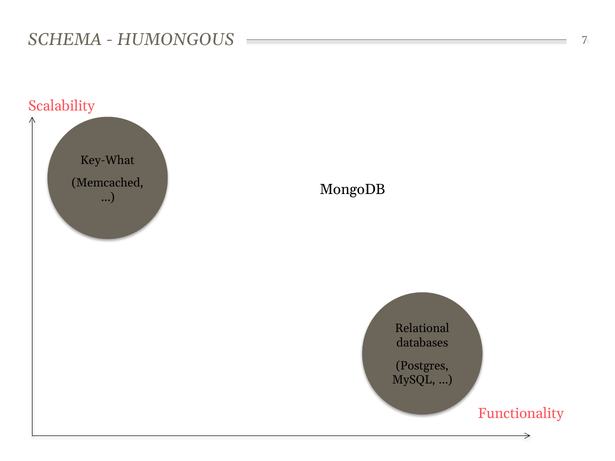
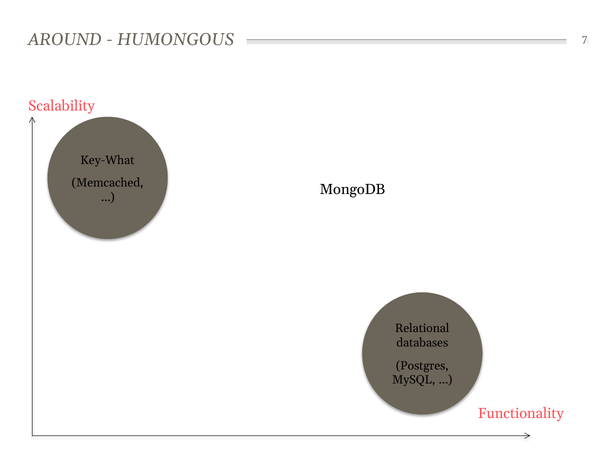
SCHEMA: SCHEMA -> AROUND
